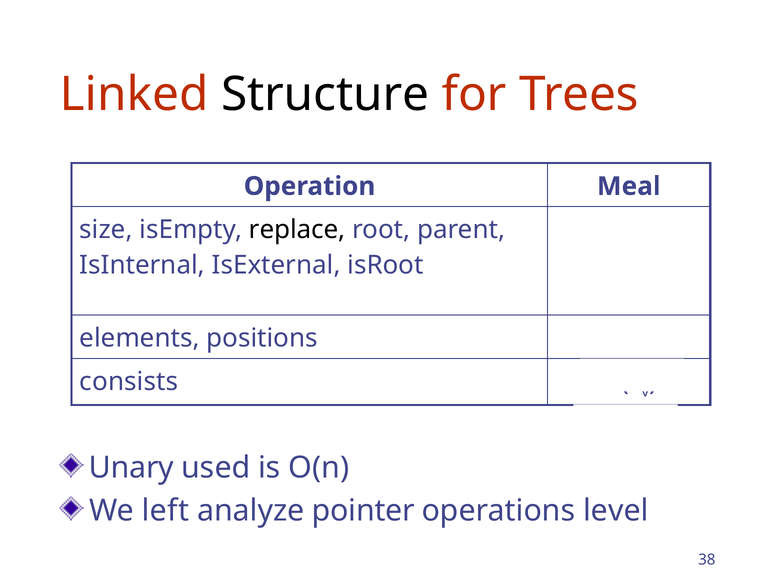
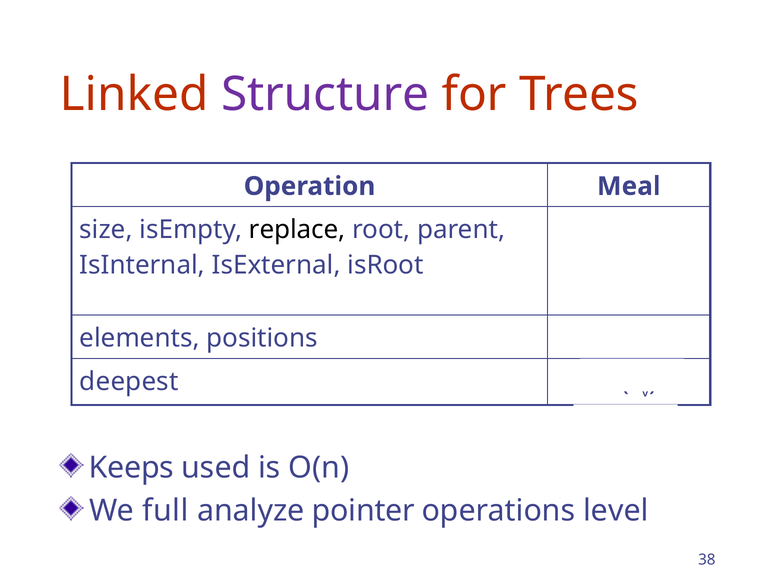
Structure colour: black -> purple
consists: consists -> deepest
Unary: Unary -> Keeps
left: left -> full
